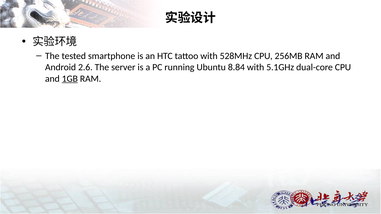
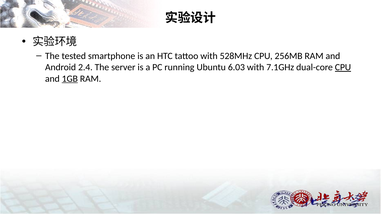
2.6: 2.6 -> 2.4
8.84: 8.84 -> 6.03
5.1GHz: 5.1GHz -> 7.1GHz
CPU at (343, 67) underline: none -> present
